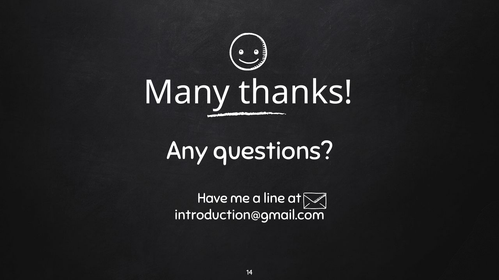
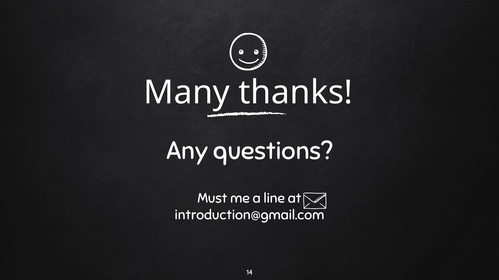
Have: Have -> Must
